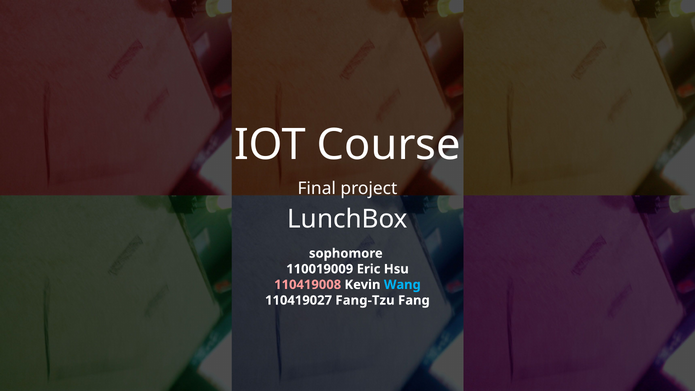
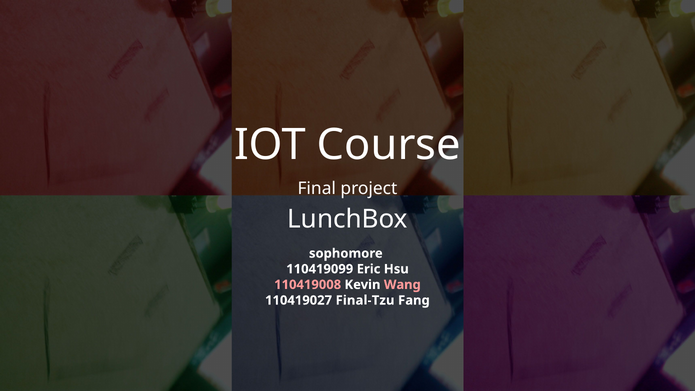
110019009: 110019009 -> 110419099
Wang colour: light blue -> pink
Fang-Tzu: Fang-Tzu -> Final-Tzu
